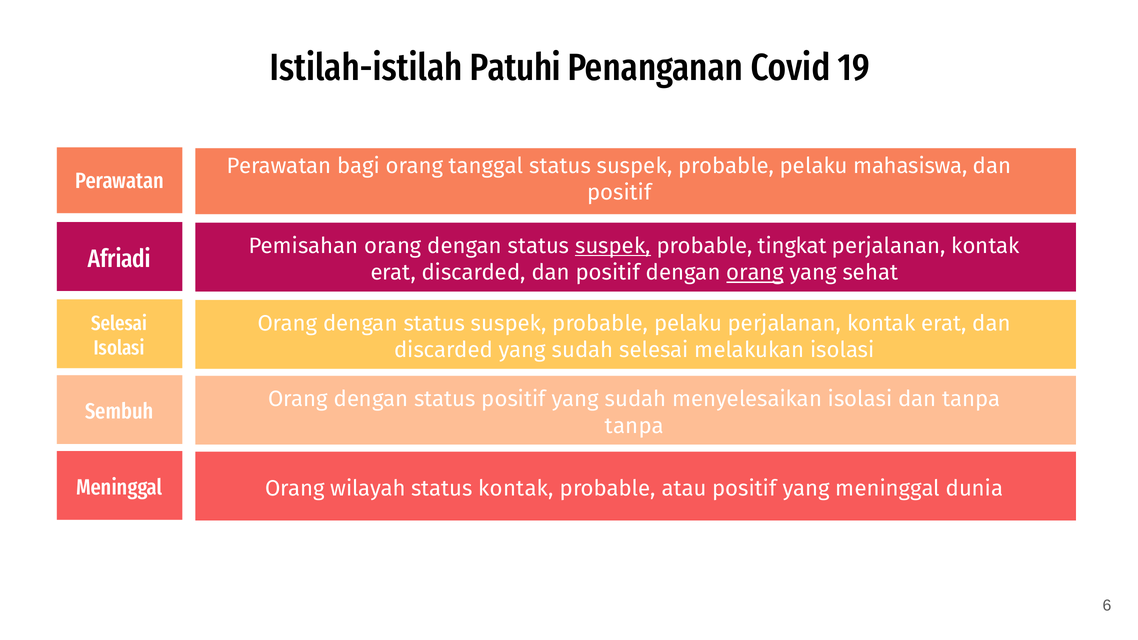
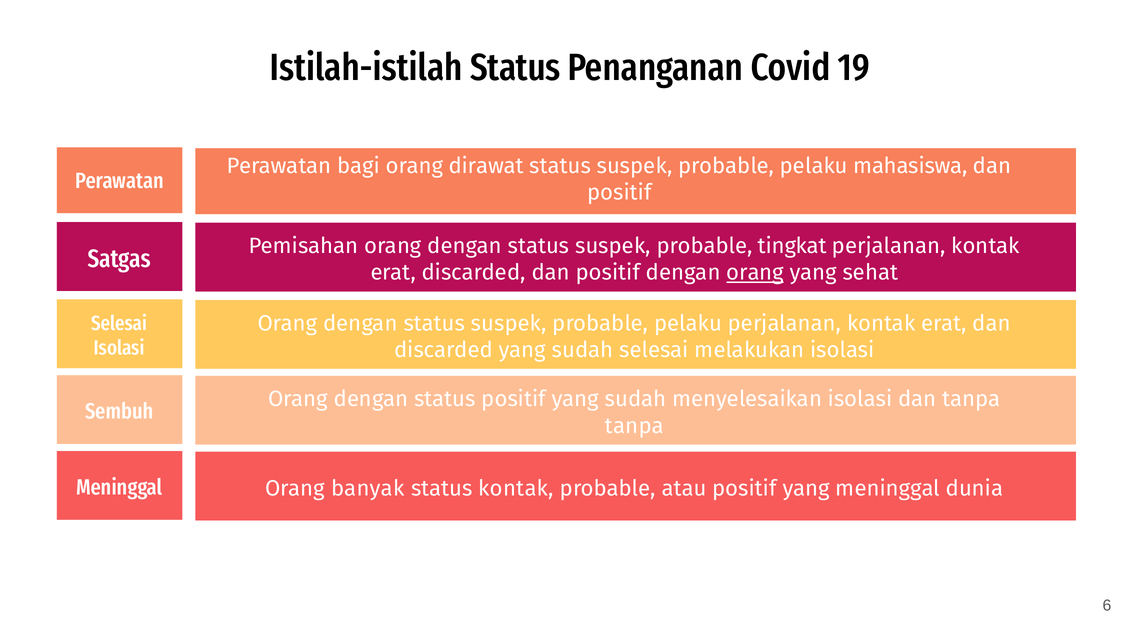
Istilah-istilah Patuhi: Patuhi -> Status
tanggal: tanggal -> dirawat
suspek at (613, 246) underline: present -> none
Afriadi: Afriadi -> Satgas
wilayah: wilayah -> banyak
